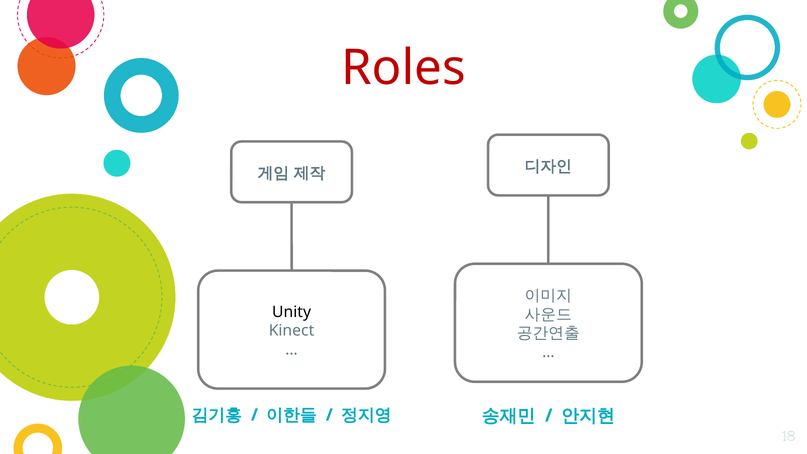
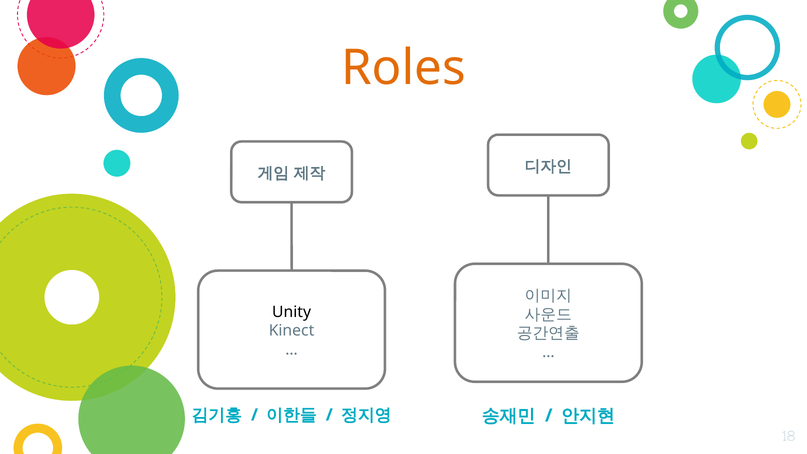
Roles colour: red -> orange
